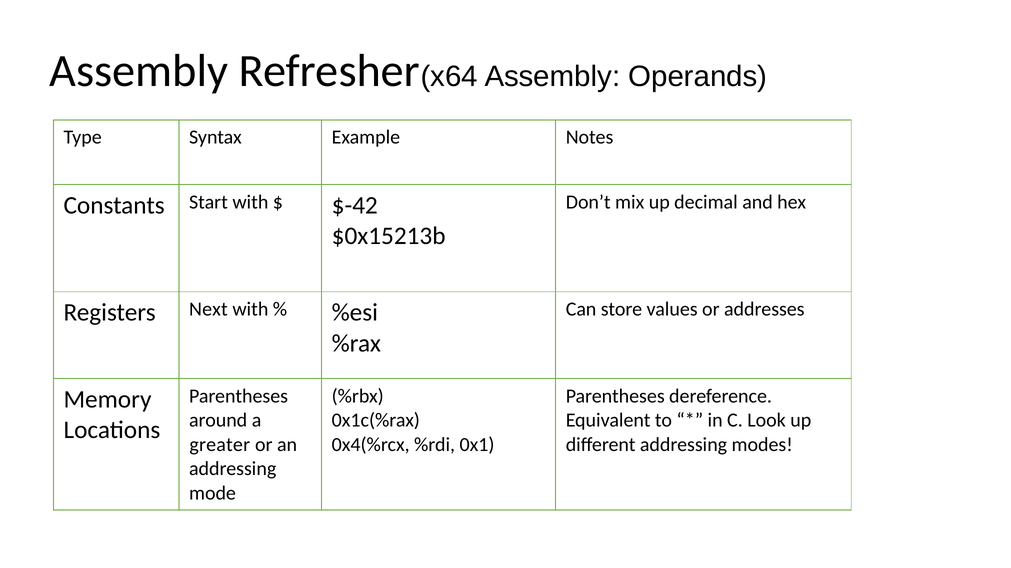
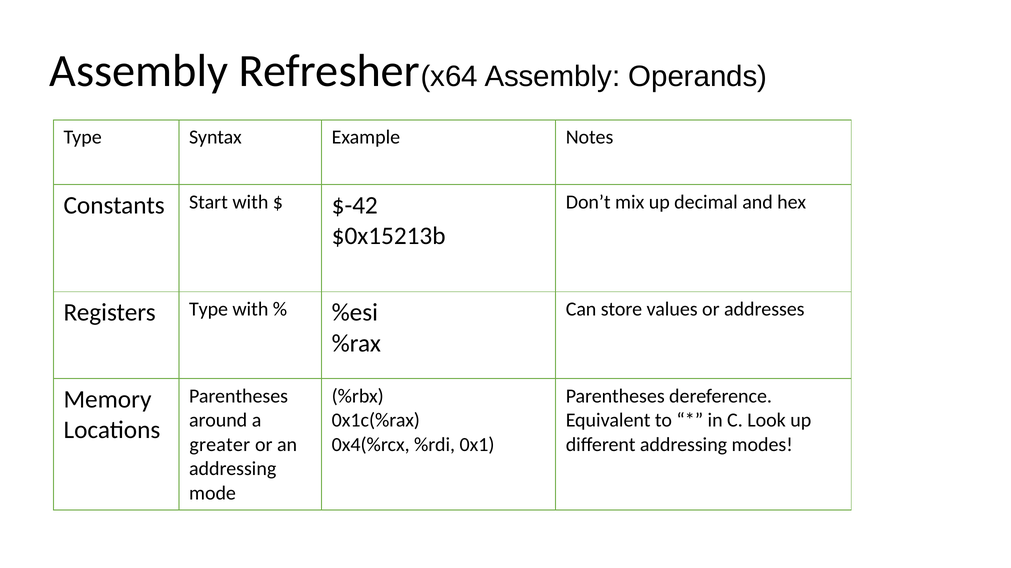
Registers Next: Next -> Type
